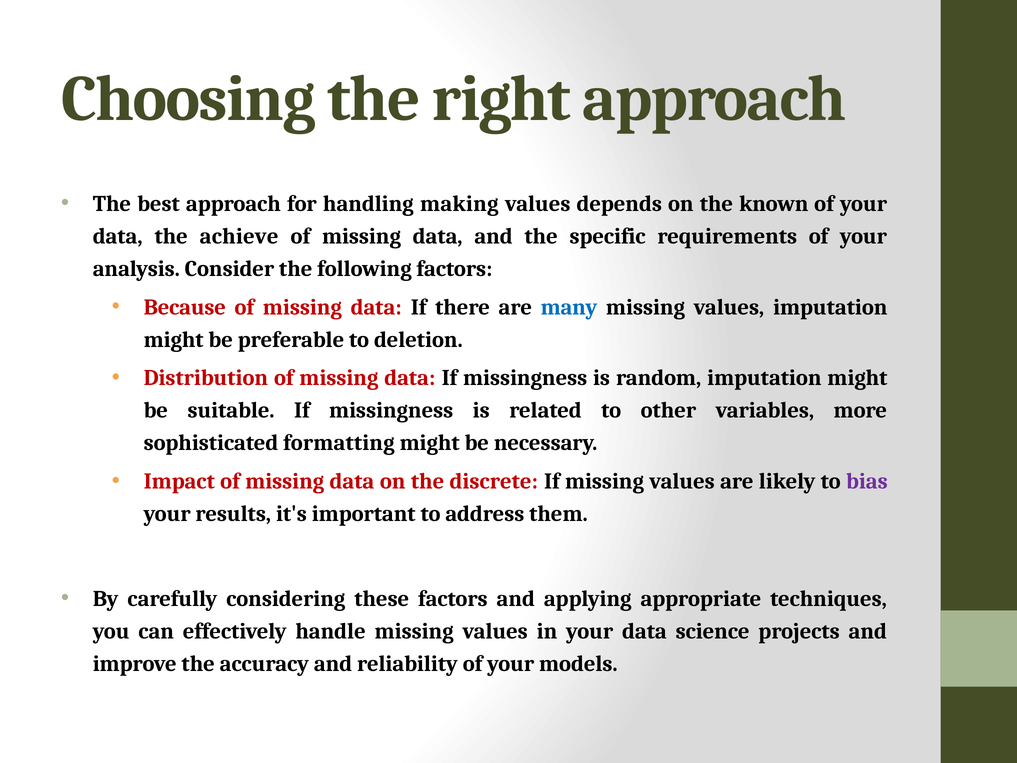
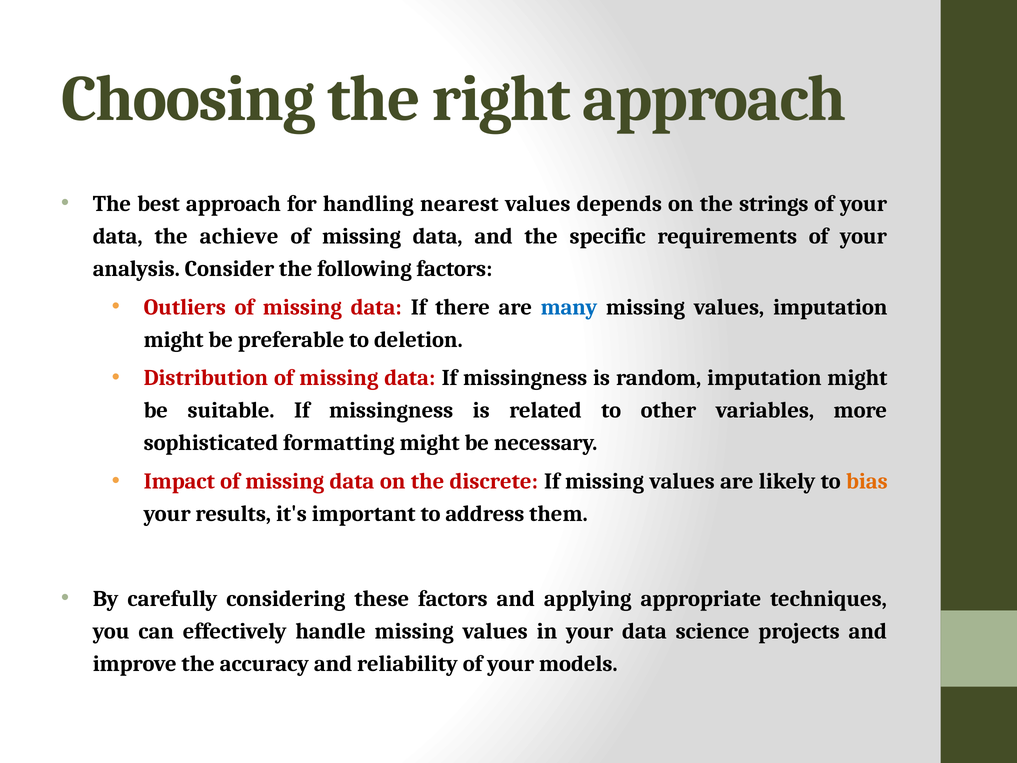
making: making -> nearest
known: known -> strings
Because: Because -> Outliers
bias colour: purple -> orange
